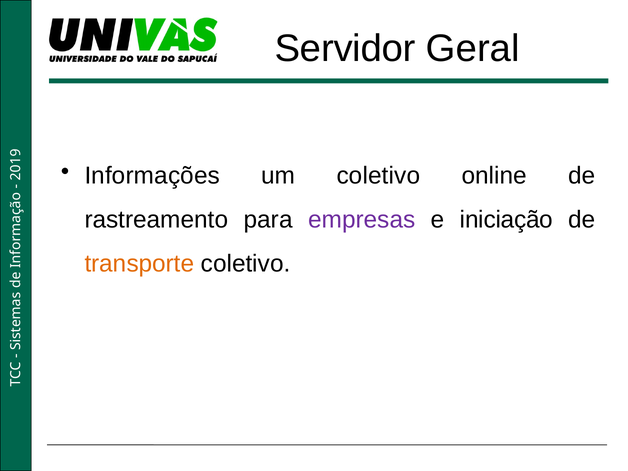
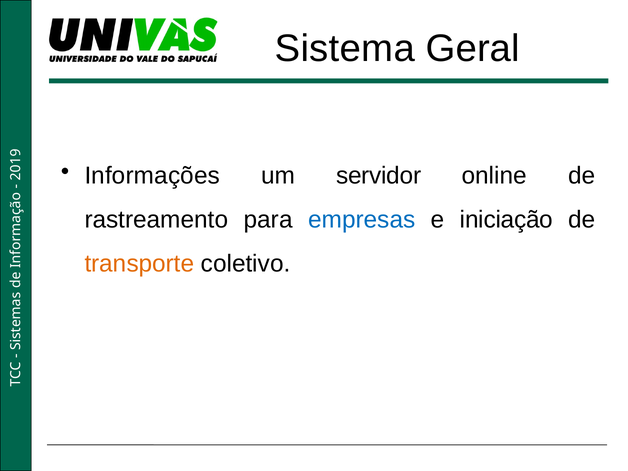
Servidor: Servidor -> Sistema
um coletivo: coletivo -> servidor
empresas colour: purple -> blue
